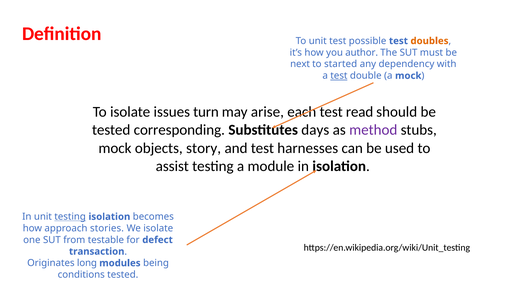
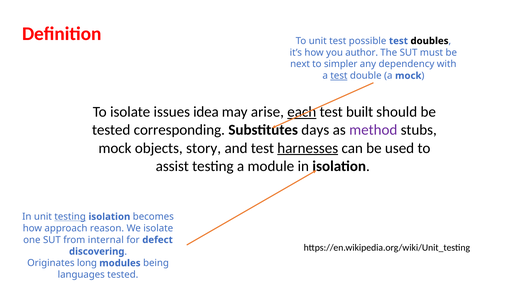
doubles colour: orange -> black
started: started -> simpler
turn: turn -> idea
each underline: none -> present
read: read -> built
harnesses underline: none -> present
stories: stories -> reason
testable: testable -> internal
transaction: transaction -> discovering
conditions: conditions -> languages
